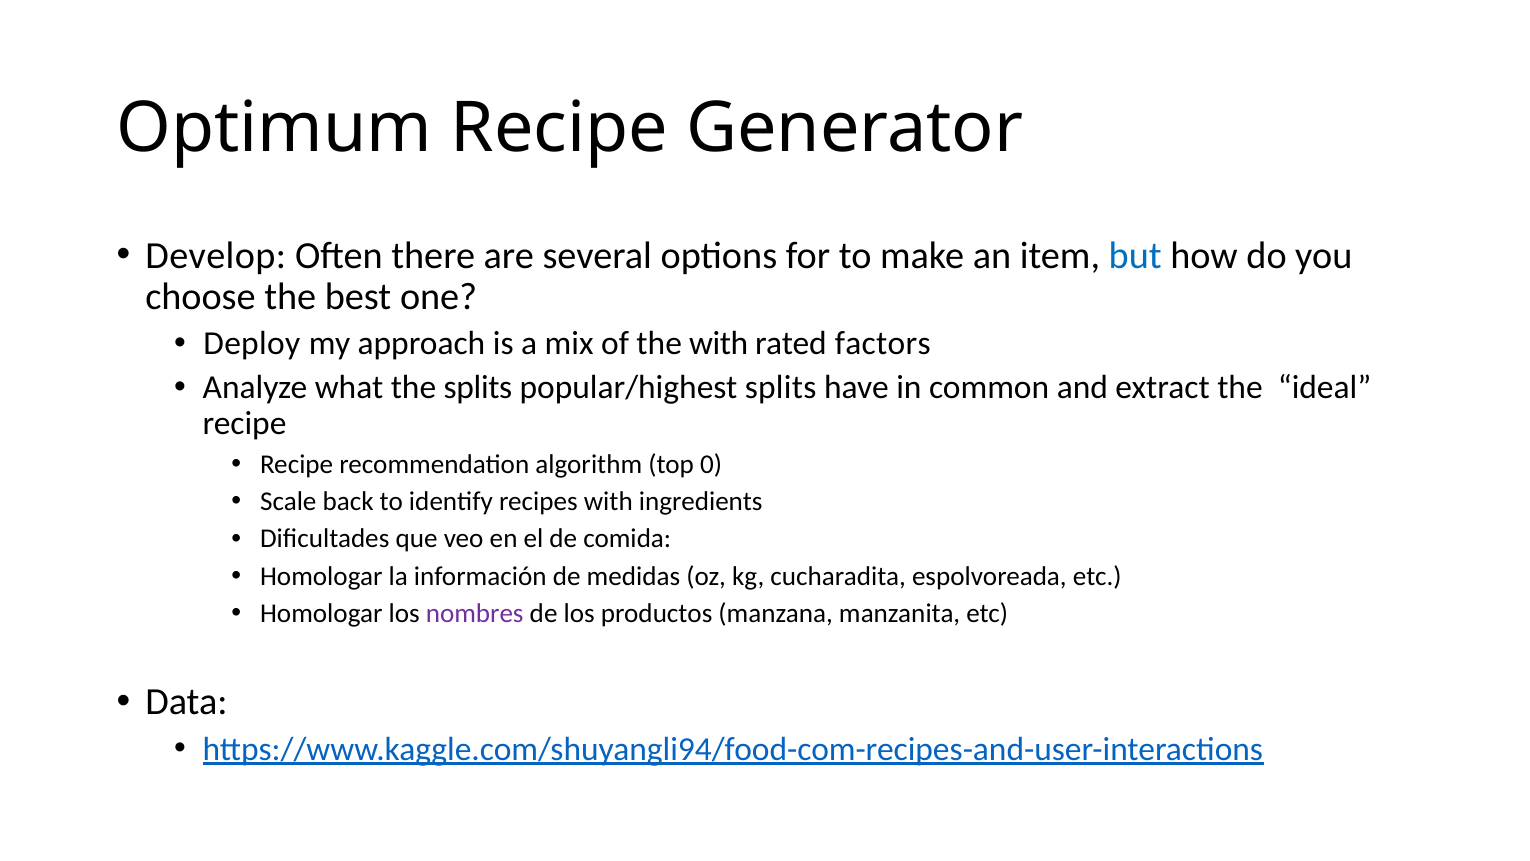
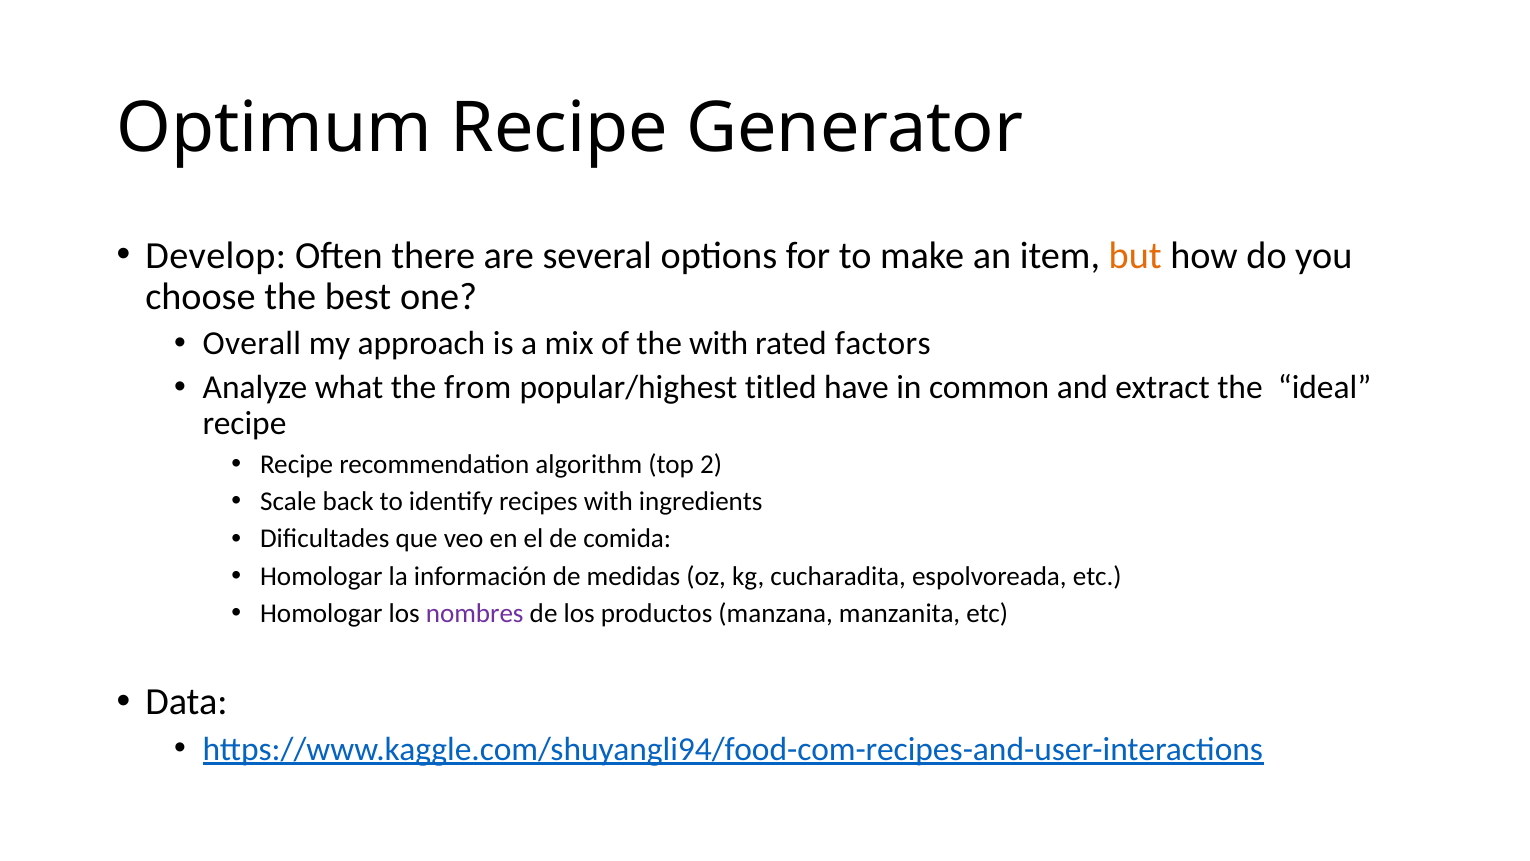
but colour: blue -> orange
Deploy: Deploy -> Overall
the splits: splits -> from
popular/highest splits: splits -> titled
0: 0 -> 2
